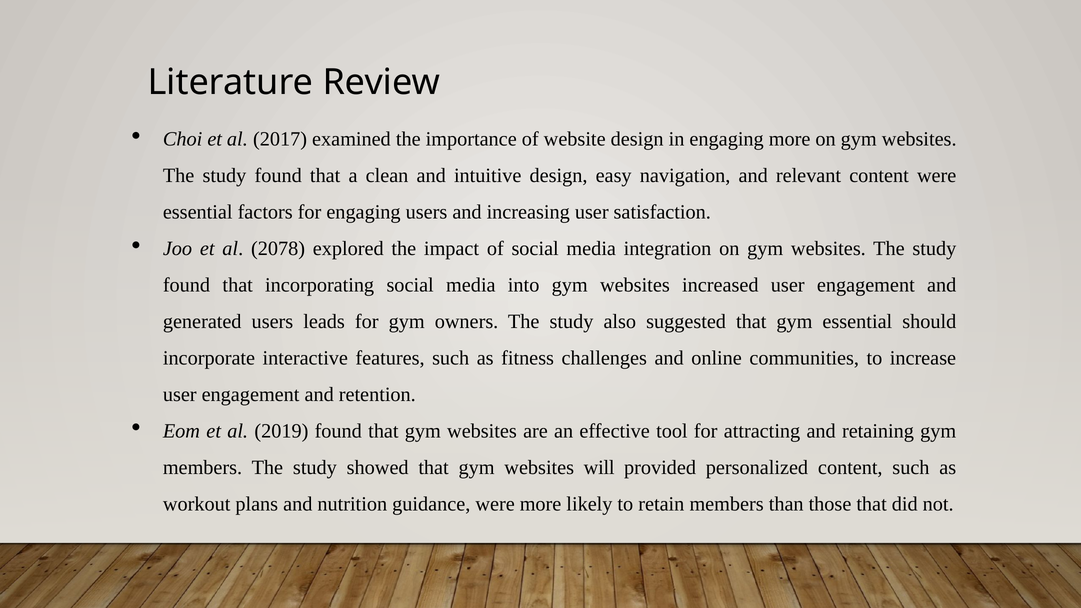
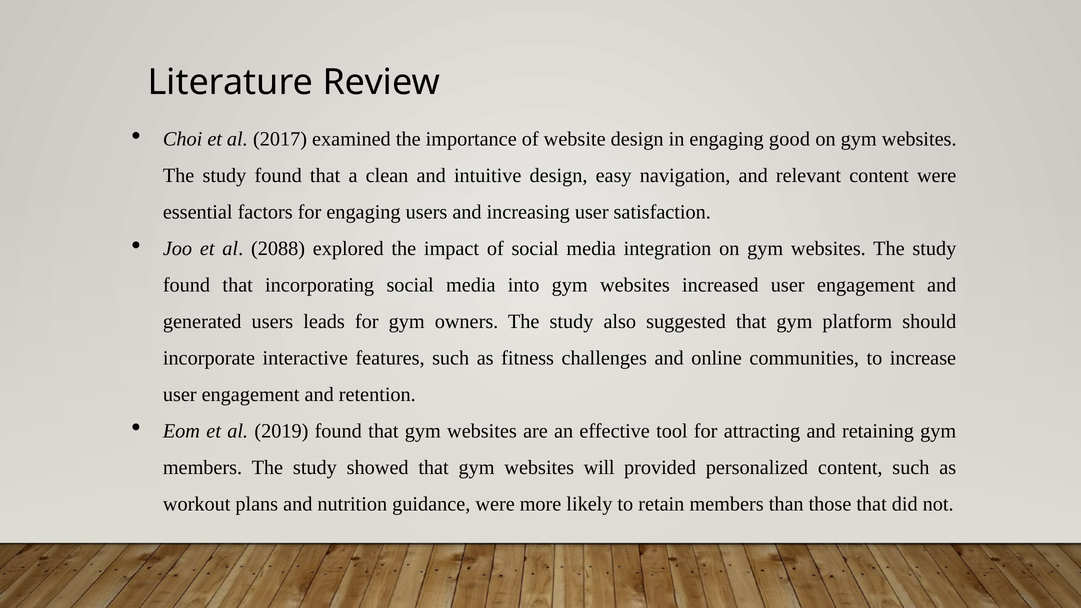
engaging more: more -> good
2078: 2078 -> 2088
gym essential: essential -> platform
